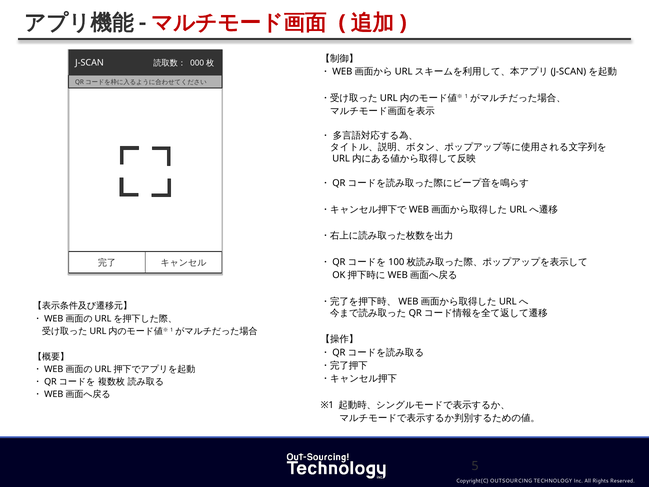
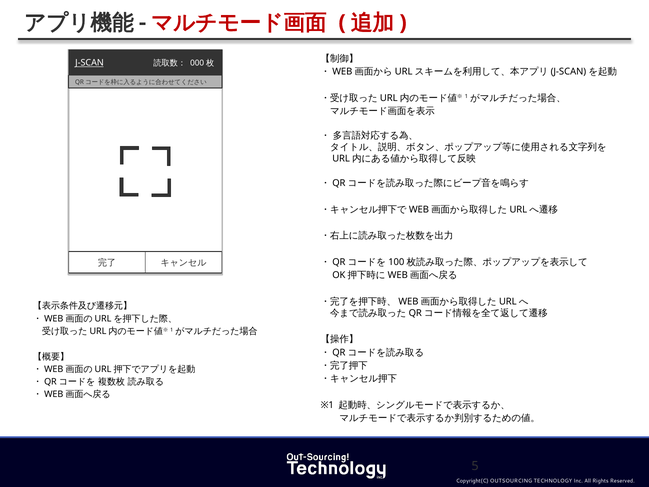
J-SCAN underline: none -> present
